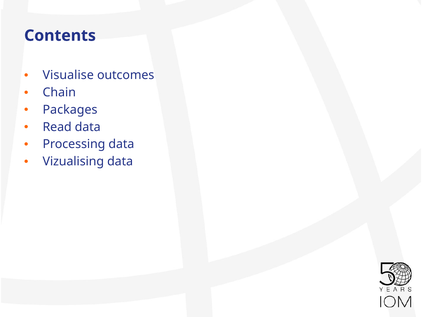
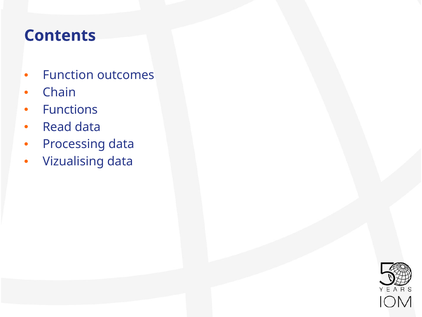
Visualise: Visualise -> Function
Packages: Packages -> Functions
